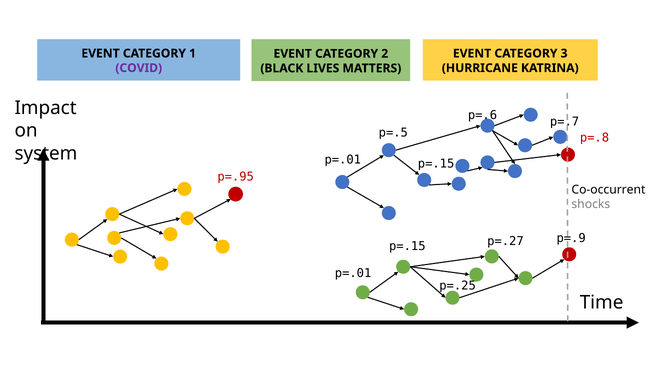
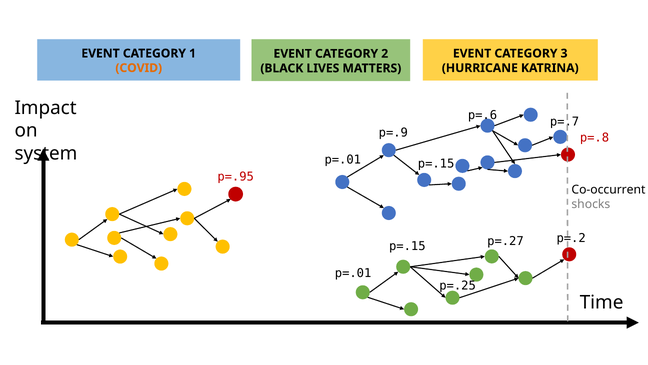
COVID colour: purple -> orange
p=.5: p=.5 -> p=.9
p=.9: p=.9 -> p=.2
